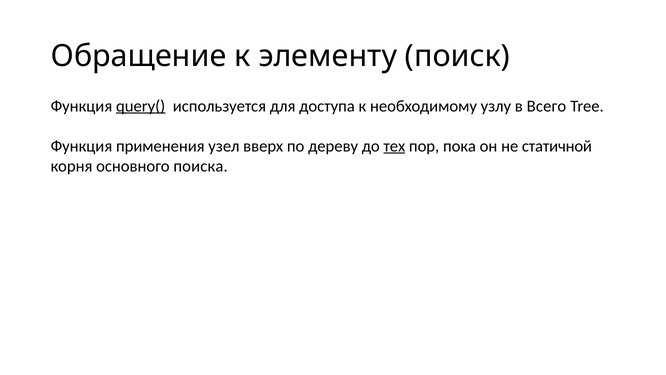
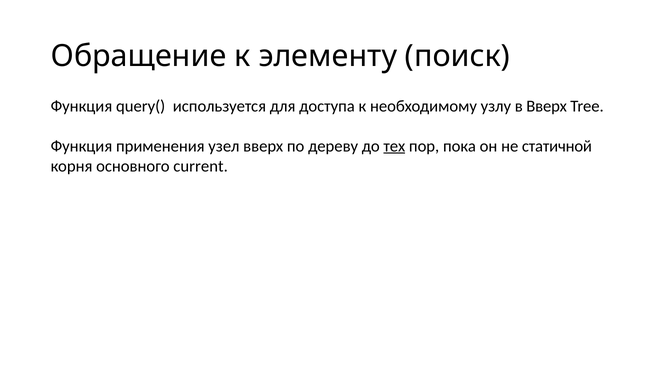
query( underline: present -> none
в Всего: Всего -> Вверх
поиска: поиска -> current
